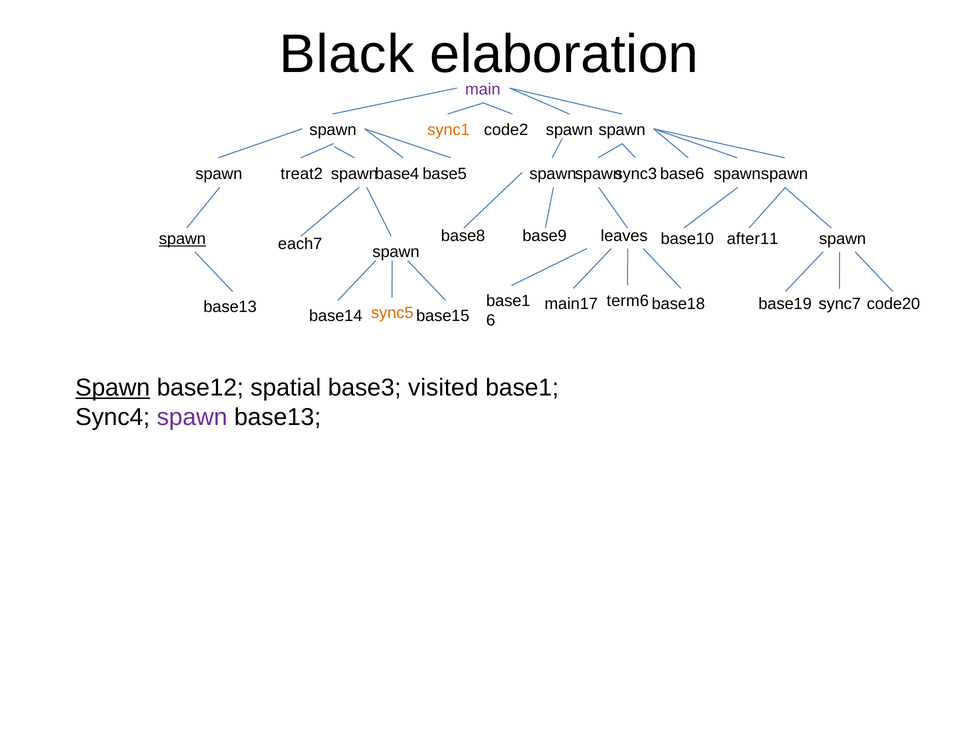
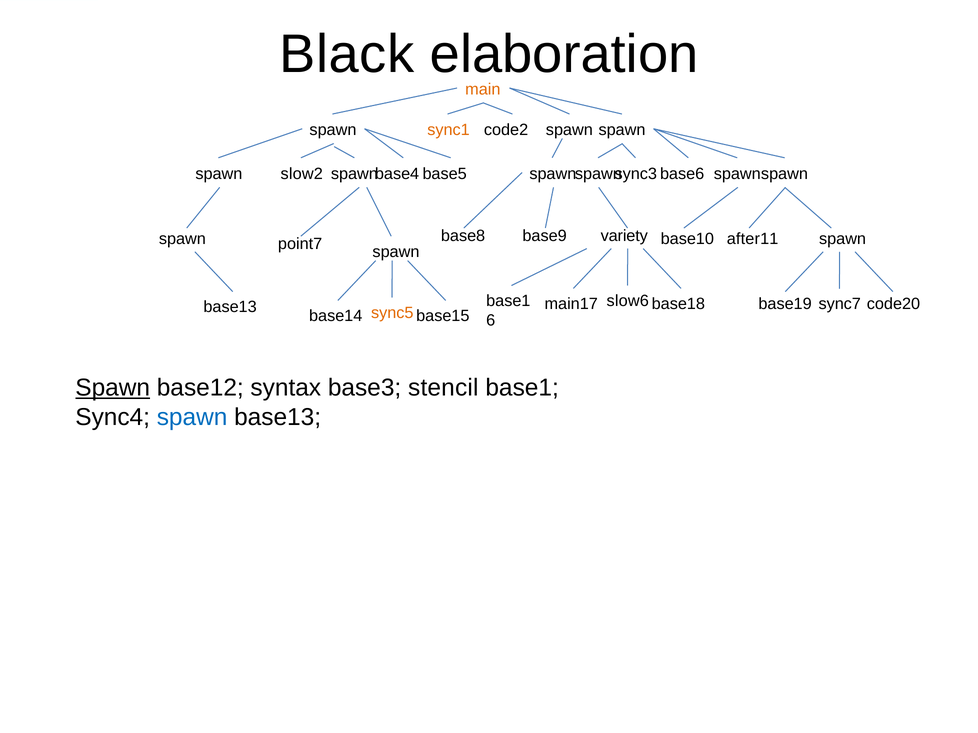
main colour: purple -> orange
treat2: treat2 -> slow2
leaves: leaves -> variety
spawn at (182, 239) underline: present -> none
each7: each7 -> point7
term6: term6 -> slow6
spatial: spatial -> syntax
visited: visited -> stencil
spawn at (192, 417) colour: purple -> blue
